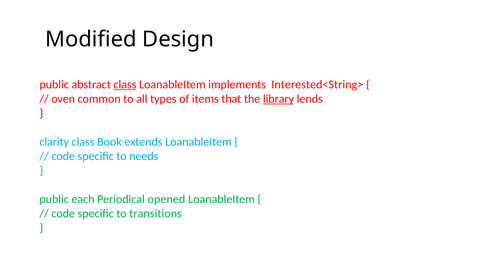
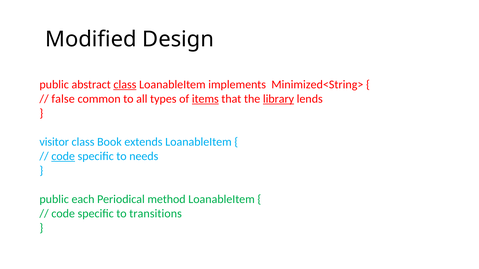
Interested<String>: Interested<String> -> Minimized<String>
oven: oven -> false
items underline: none -> present
clarity: clarity -> visitor
code at (63, 156) underline: none -> present
opened: opened -> method
